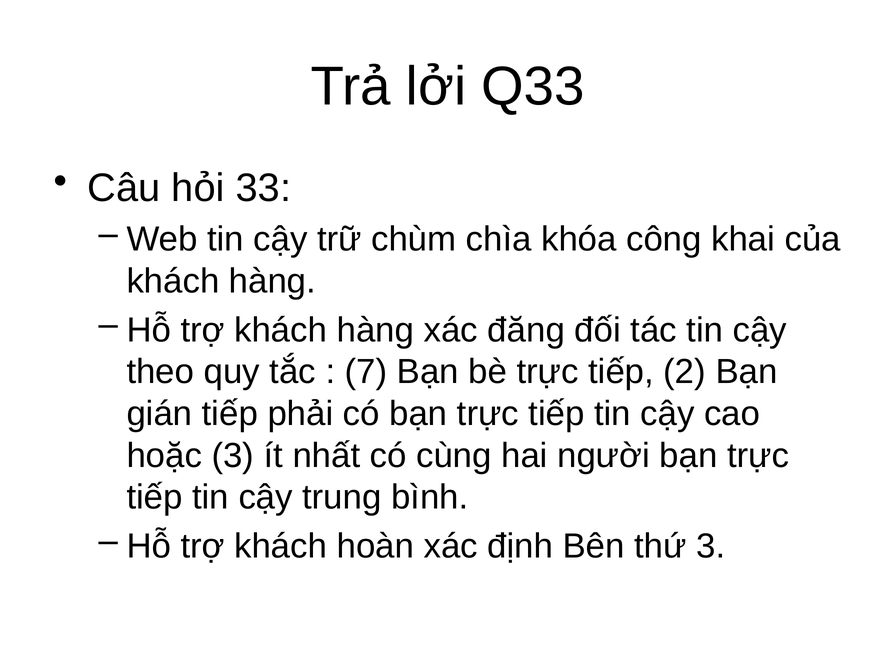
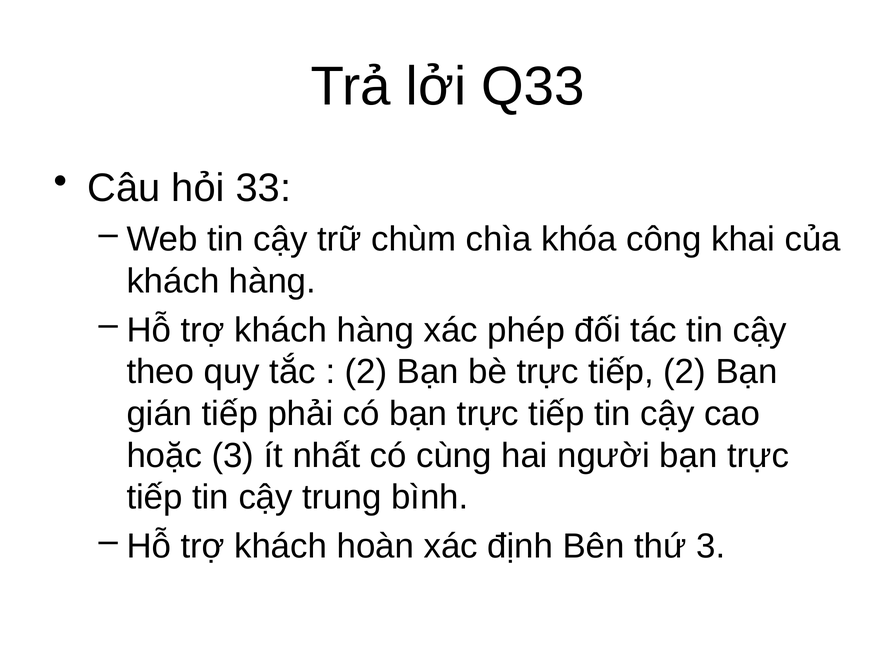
đăng: đăng -> phép
7 at (366, 372): 7 -> 2
